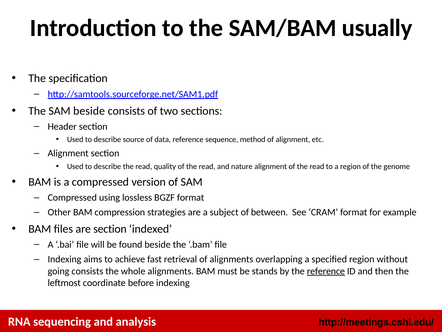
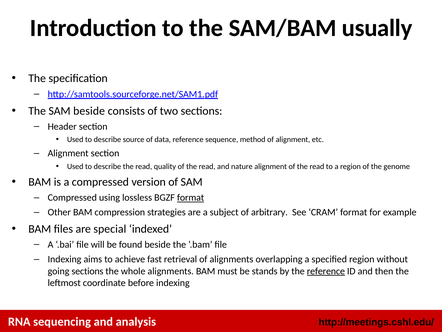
format at (191, 197) underline: none -> present
between: between -> arbitrary
are section: section -> special
going consists: consists -> sections
